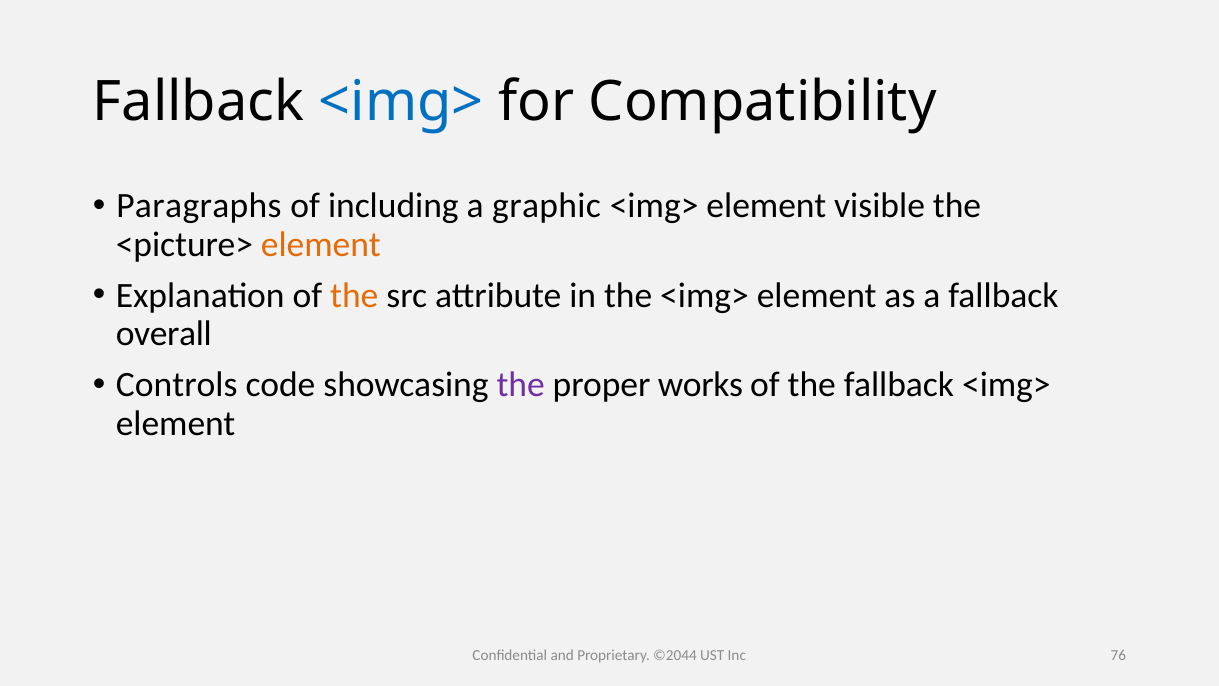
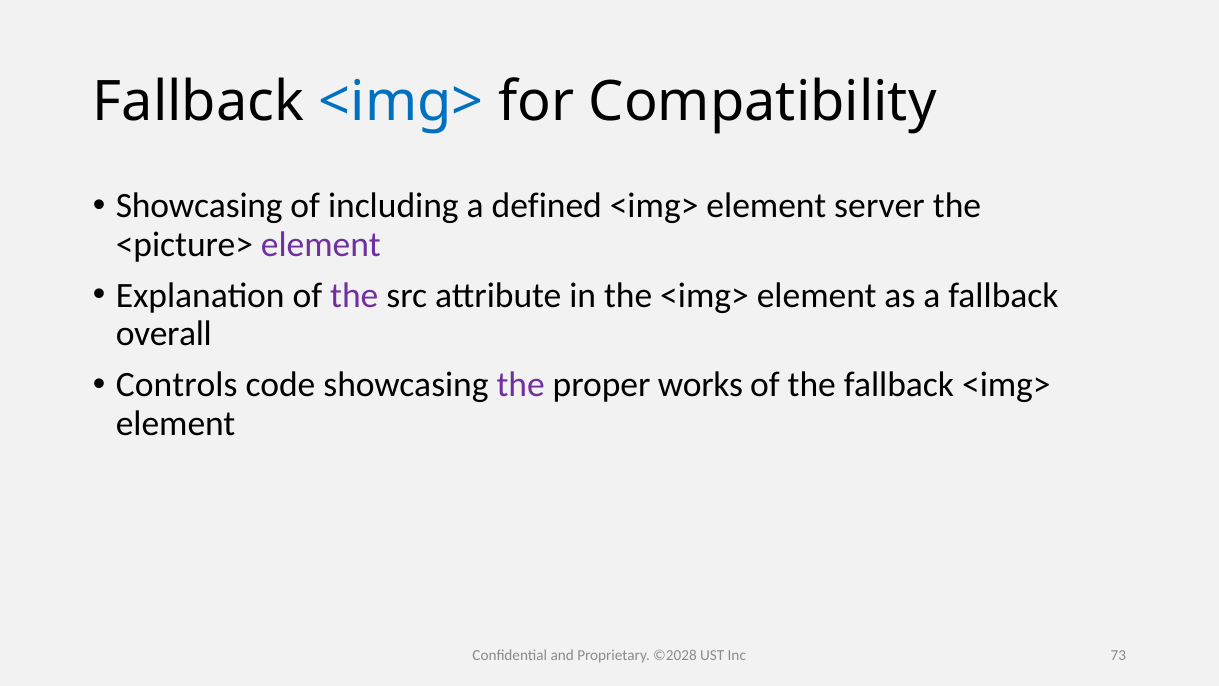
Paragraphs at (199, 206): Paragraphs -> Showcasing
graphic: graphic -> defined
visible: visible -> server
element at (321, 244) colour: orange -> purple
the at (354, 295) colour: orange -> purple
©2044: ©2044 -> ©2028
76: 76 -> 73
